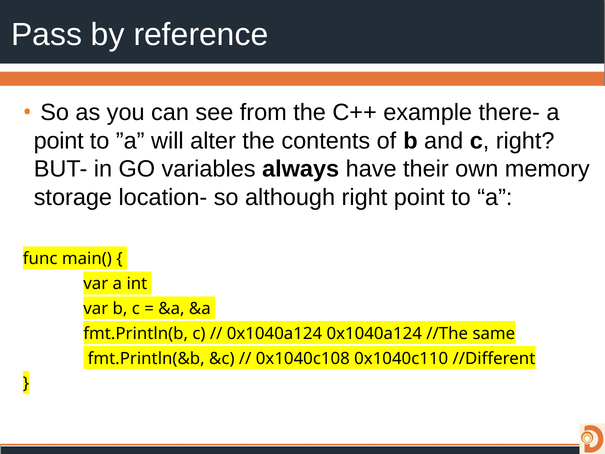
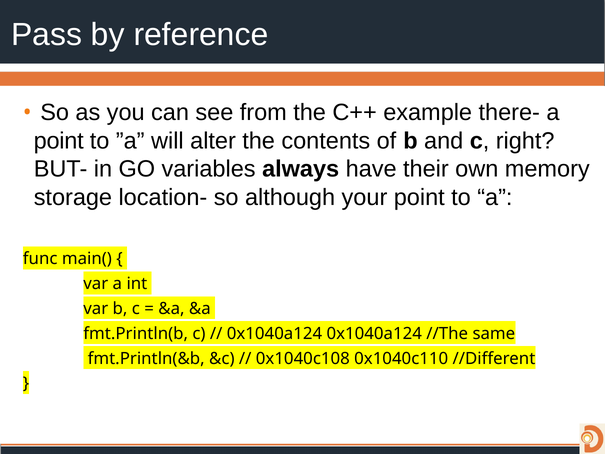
although right: right -> your
